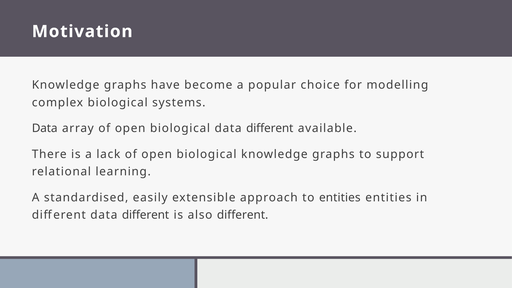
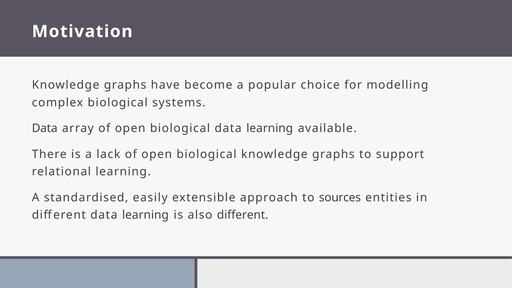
biological data different: different -> learning
to entities: entities -> sources
different data different: different -> learning
